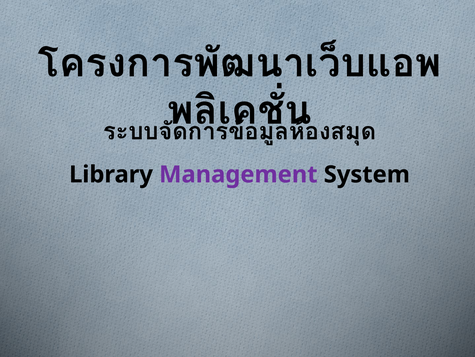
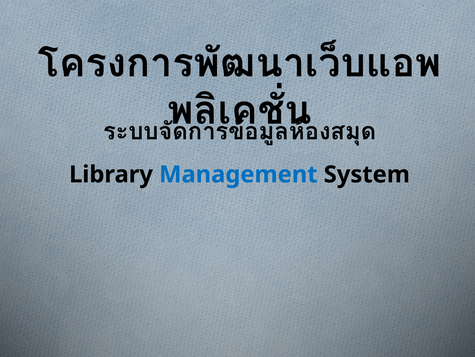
Management colour: purple -> blue
